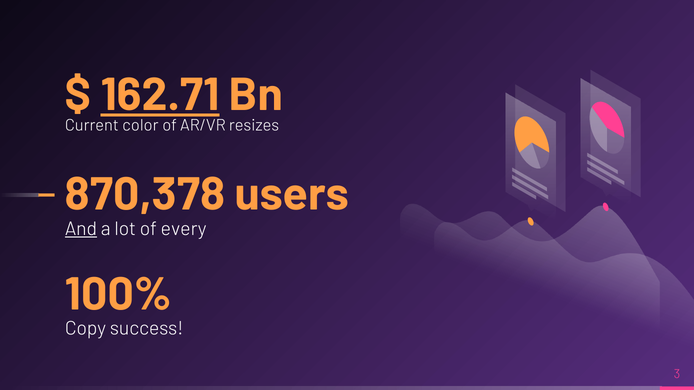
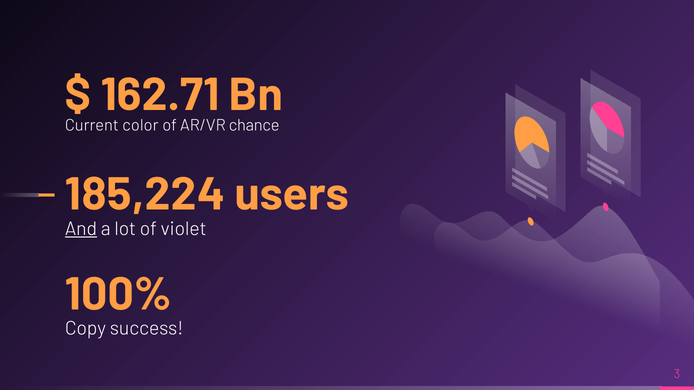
162.71 underline: present -> none
resizes: resizes -> chance
870,378: 870,378 -> 185,224
every: every -> violet
